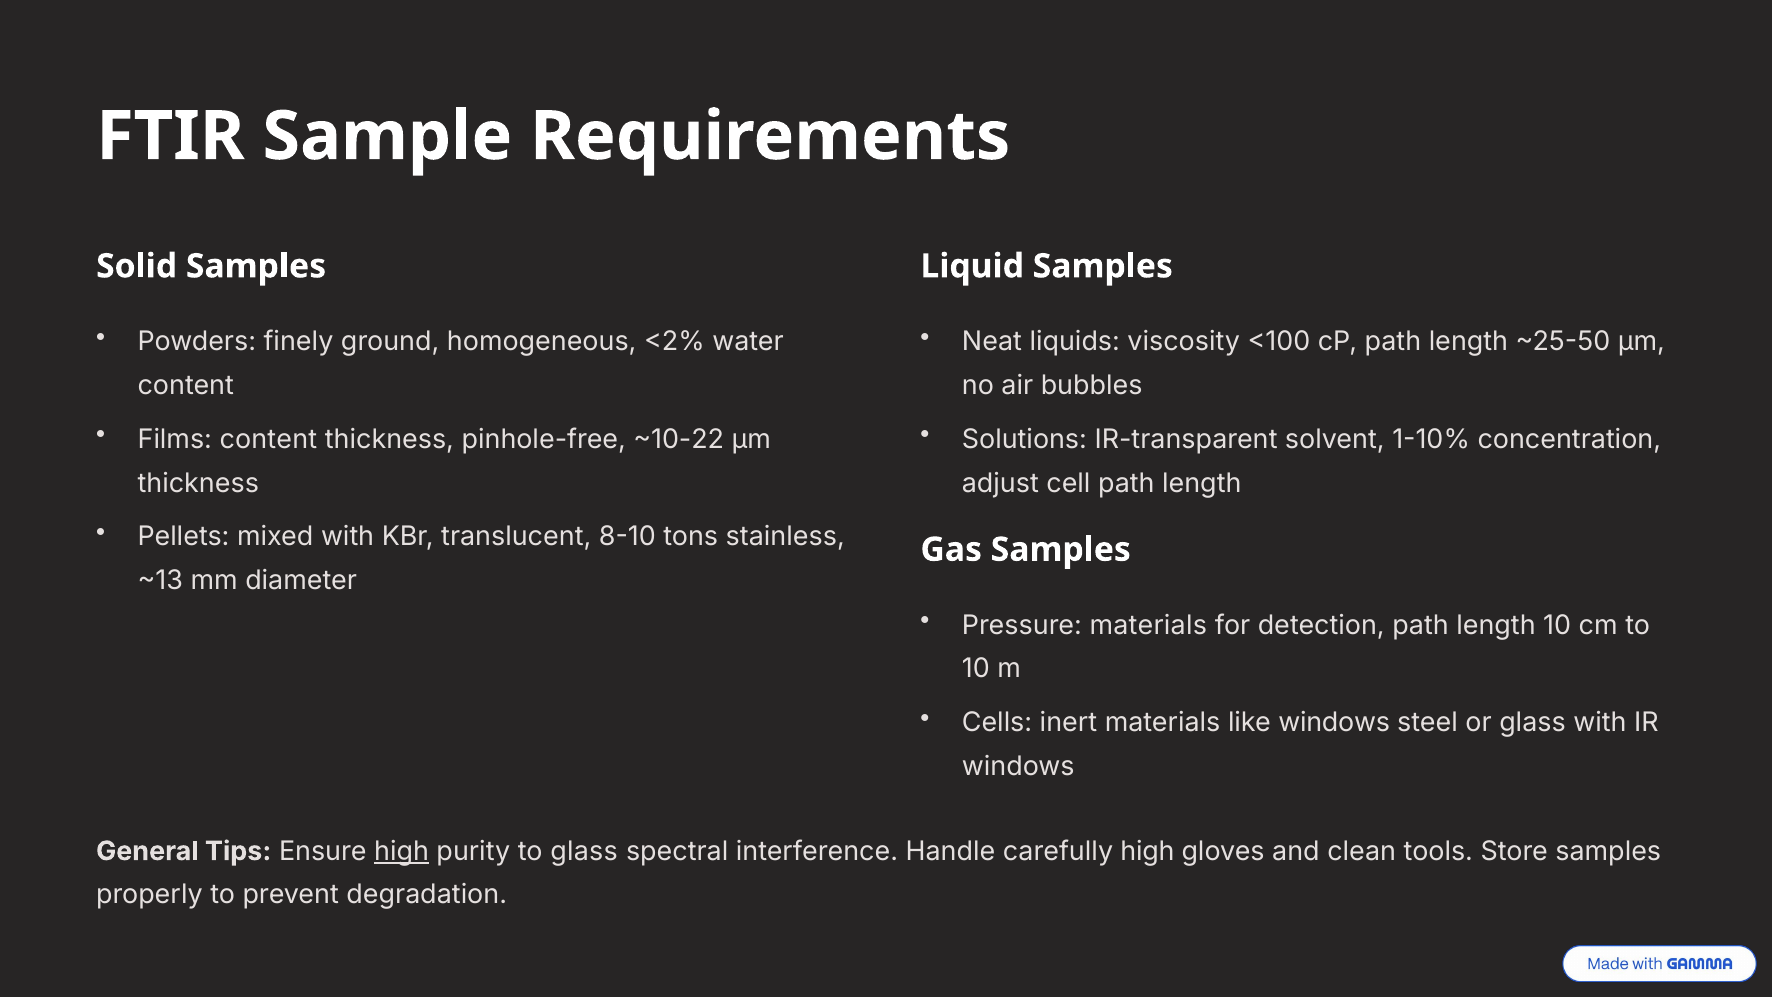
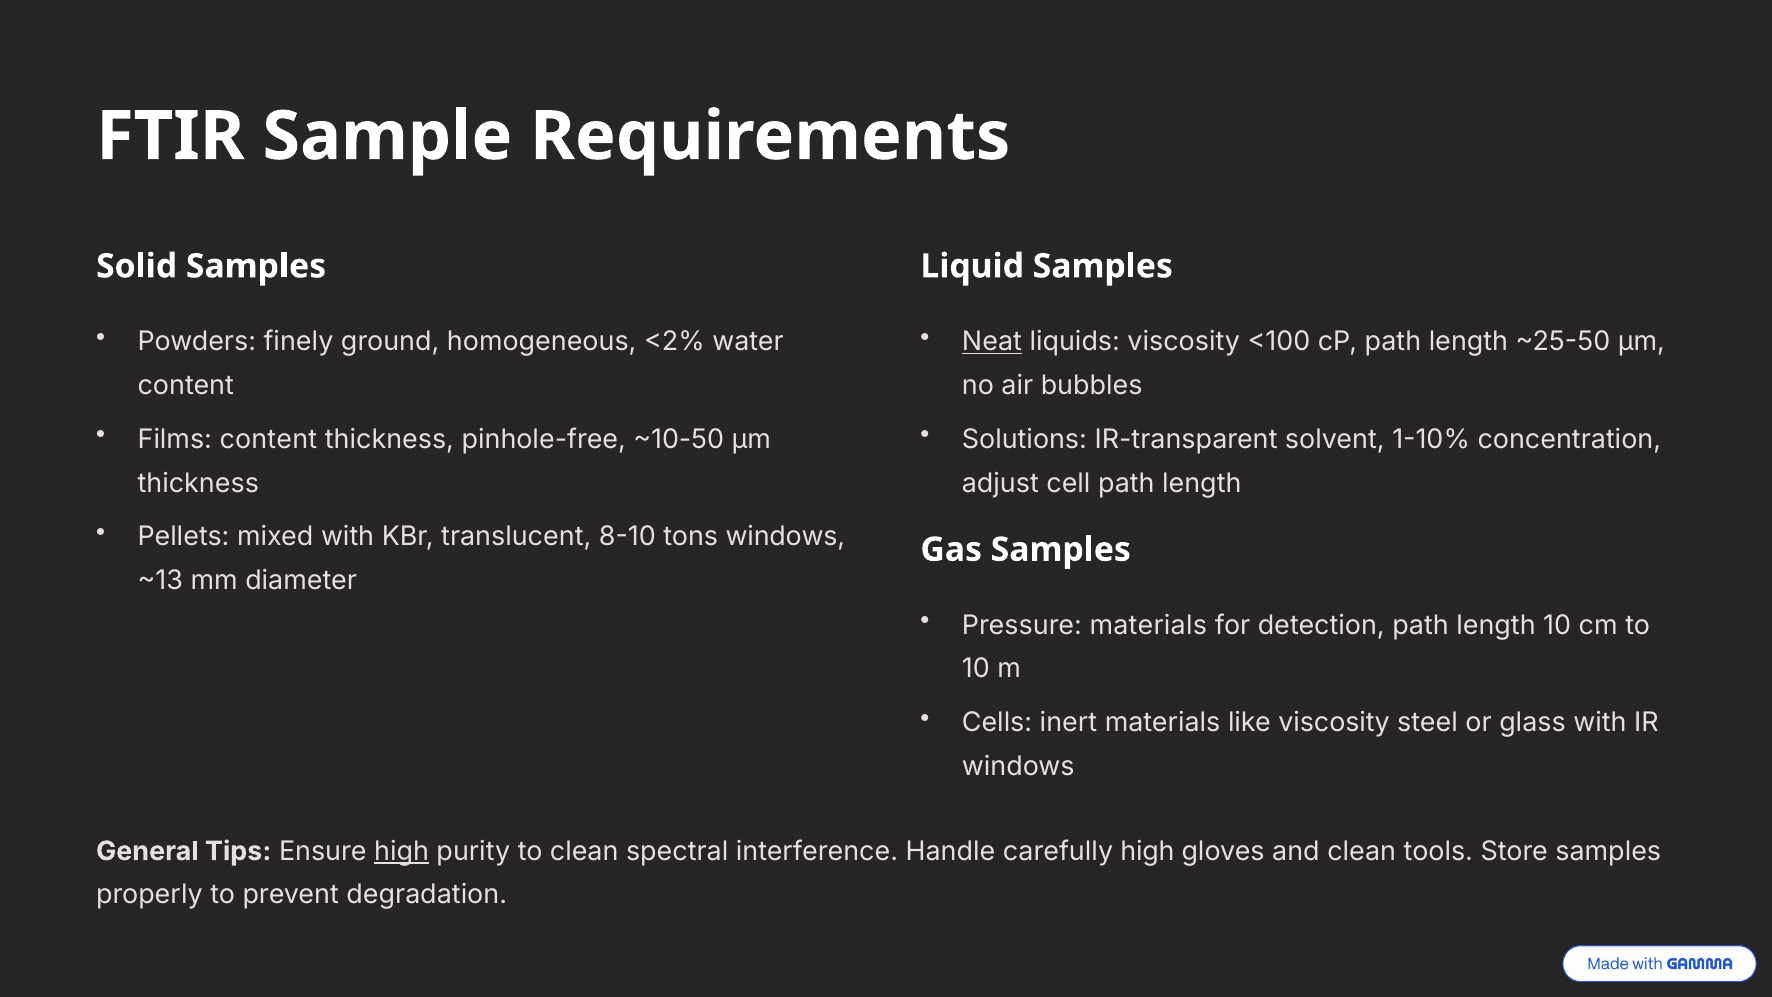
Neat underline: none -> present
~10-22: ~10-22 -> ~10-50
tons stainless: stainless -> windows
like windows: windows -> viscosity
to glass: glass -> clean
